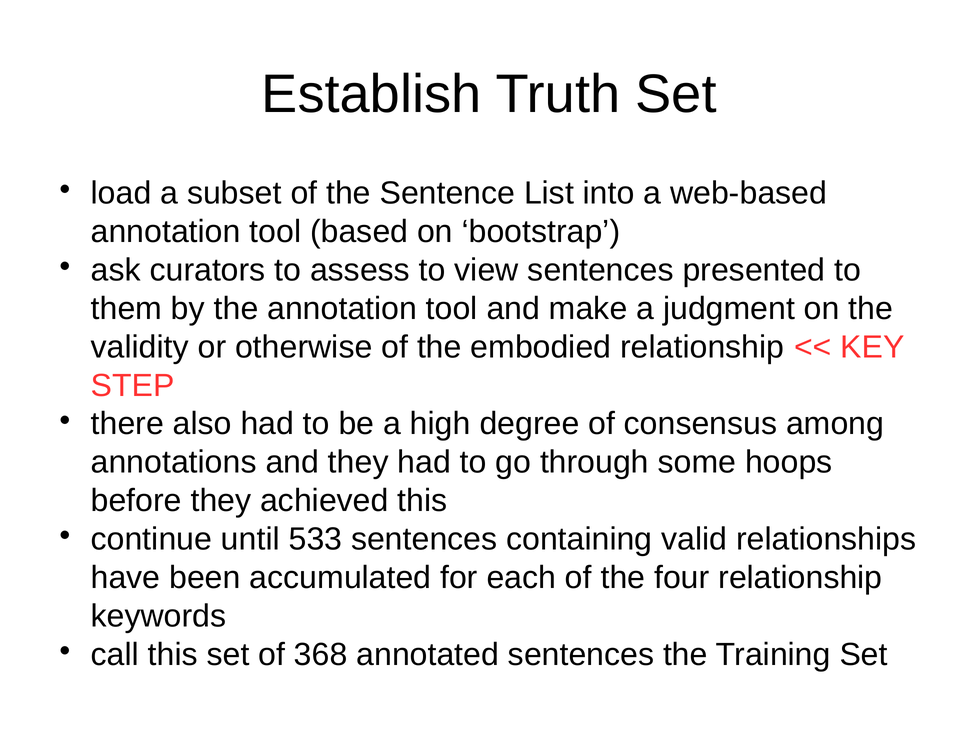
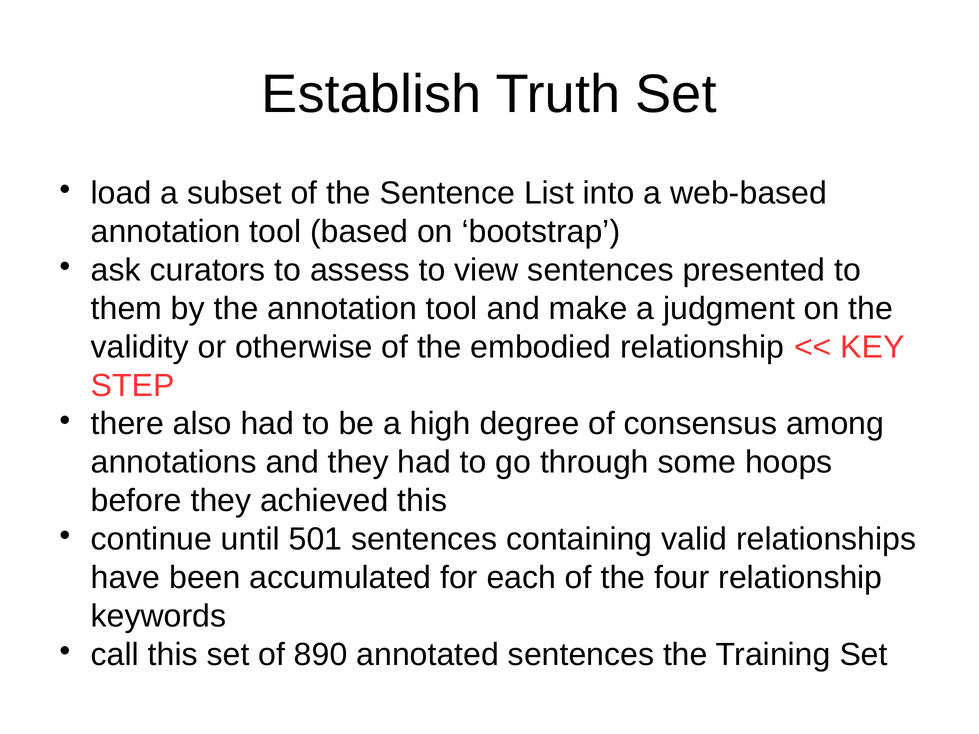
533: 533 -> 501
368: 368 -> 890
